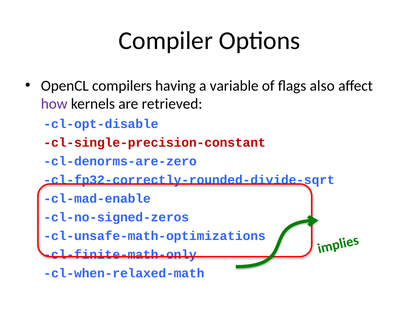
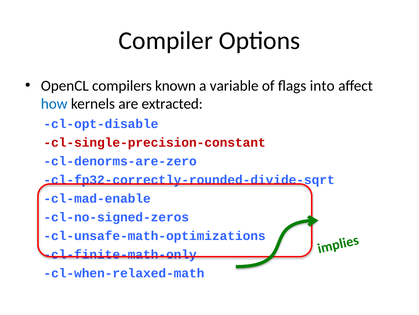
having: having -> known
also: also -> into
how colour: purple -> blue
retrieved: retrieved -> extracted
